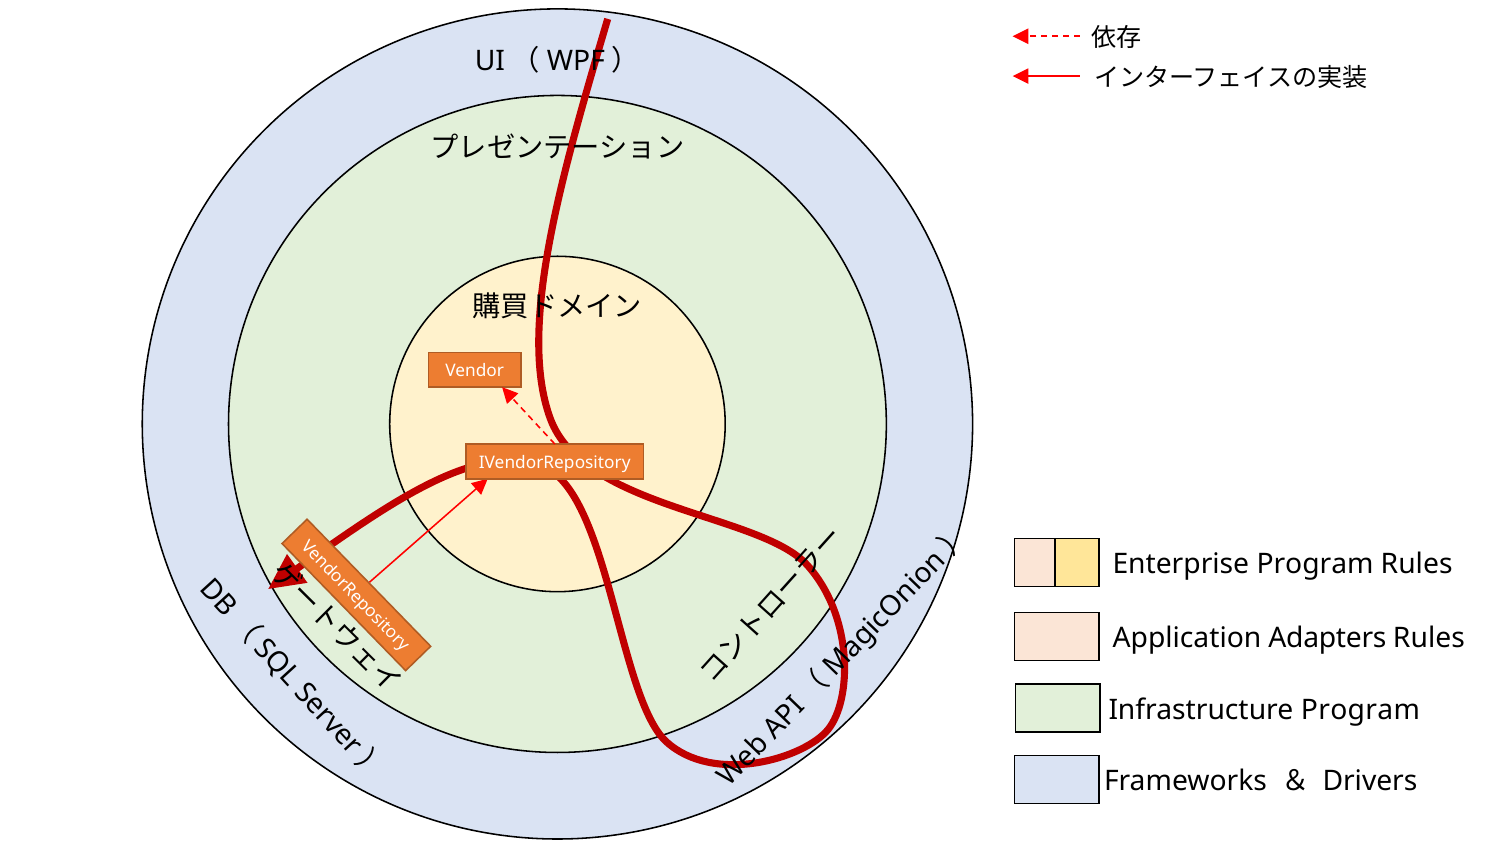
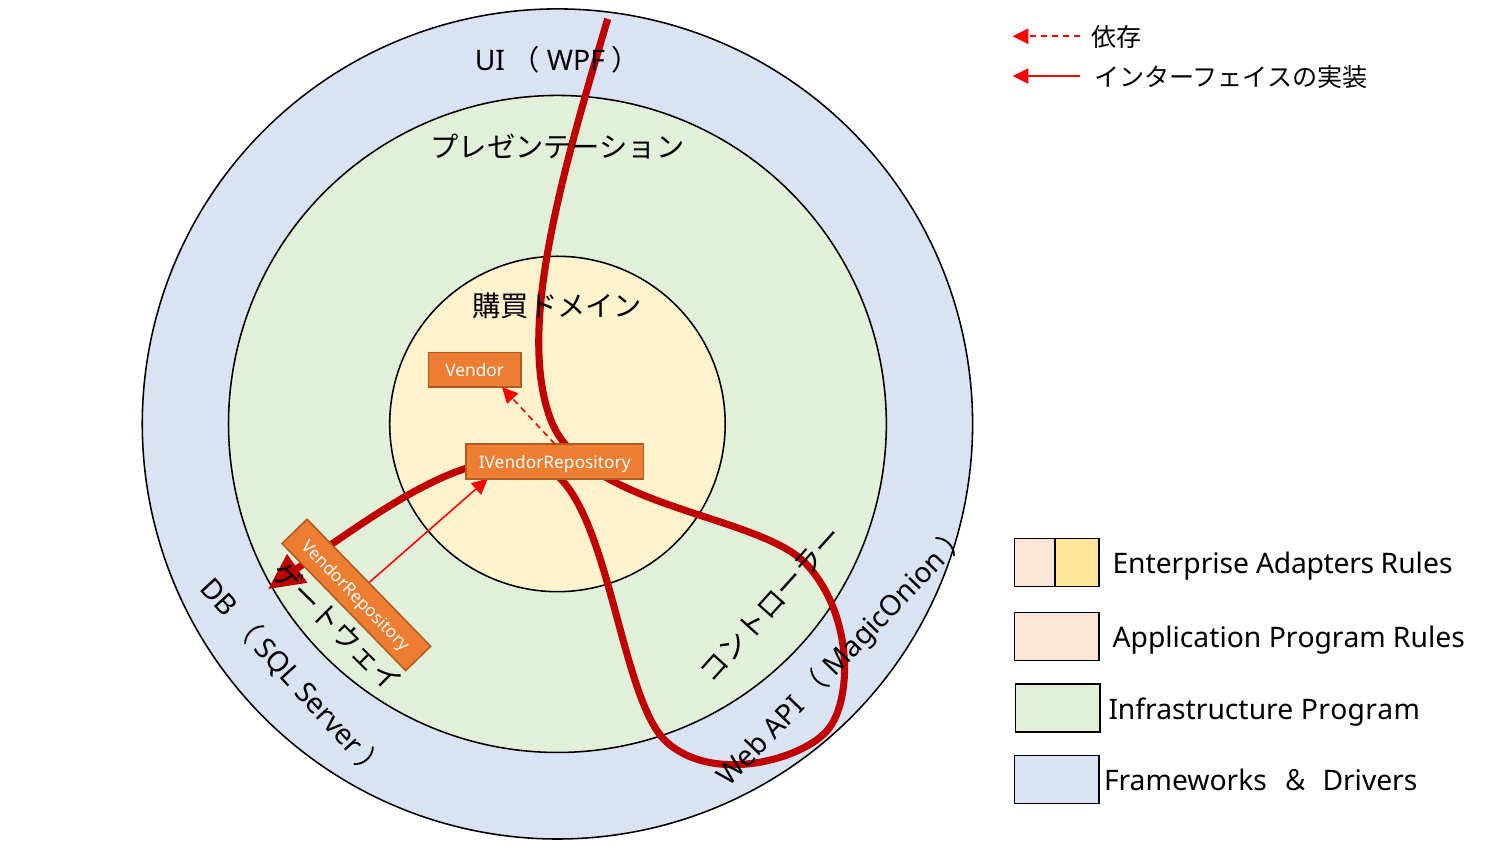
Enterprise Program: Program -> Adapters
Application Adapters: Adapters -> Program
